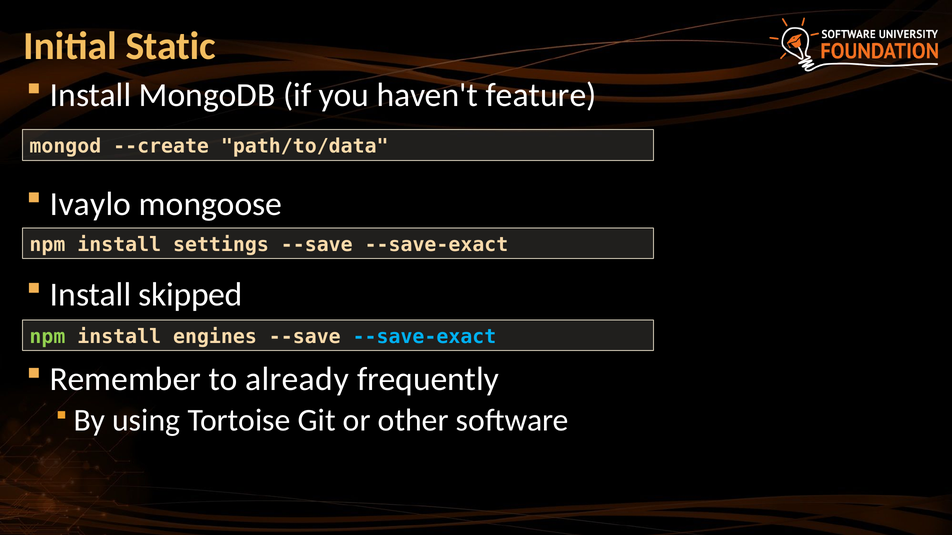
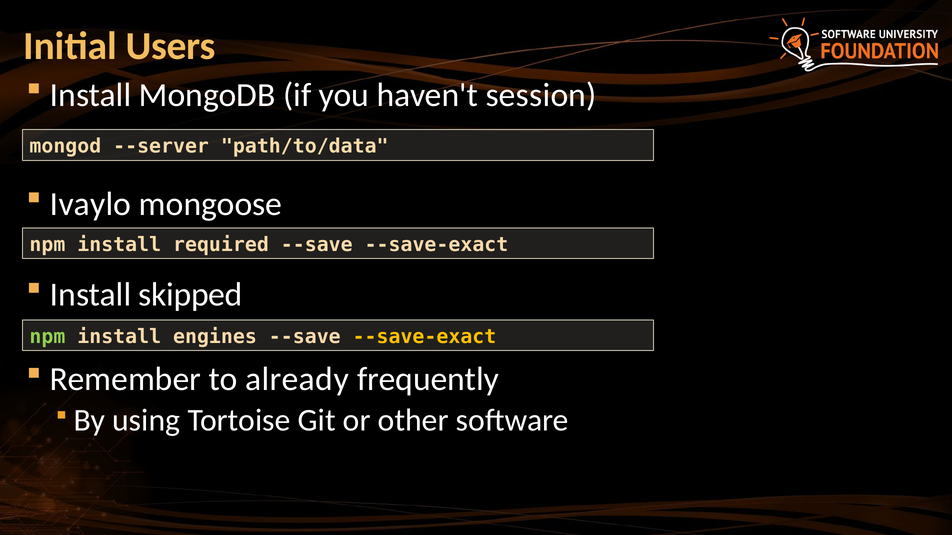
Static: Static -> Users
feature: feature -> session
--create: --create -> --server
settings: settings -> required
--save-exact at (424, 337) colour: light blue -> yellow
